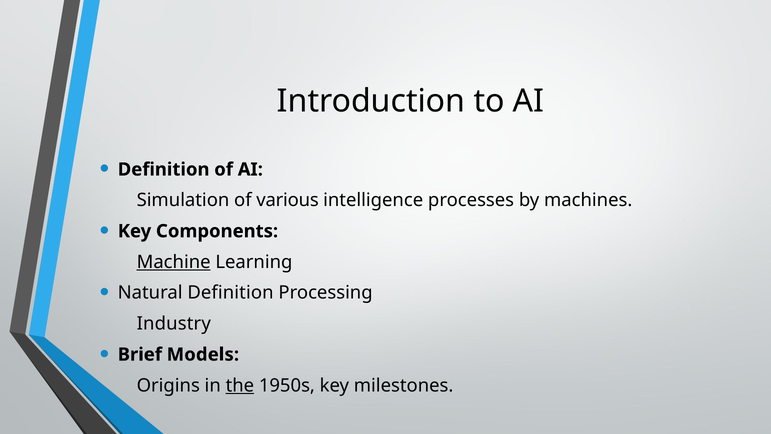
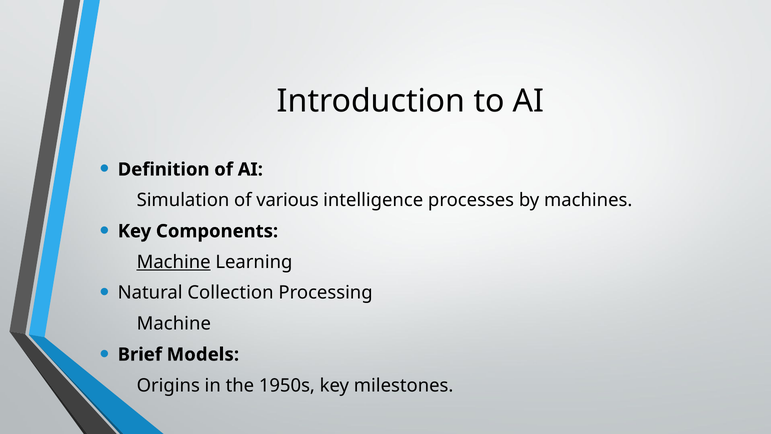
Natural Definition: Definition -> Collection
Industry at (174, 323): Industry -> Machine
the underline: present -> none
